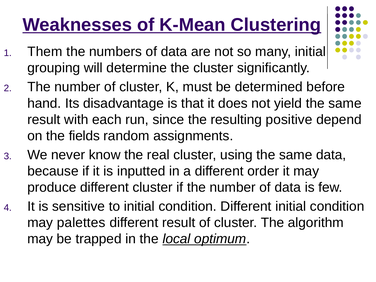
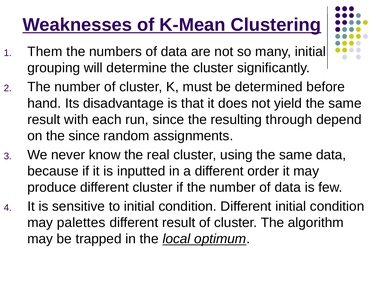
positive: positive -> through
the fields: fields -> since
